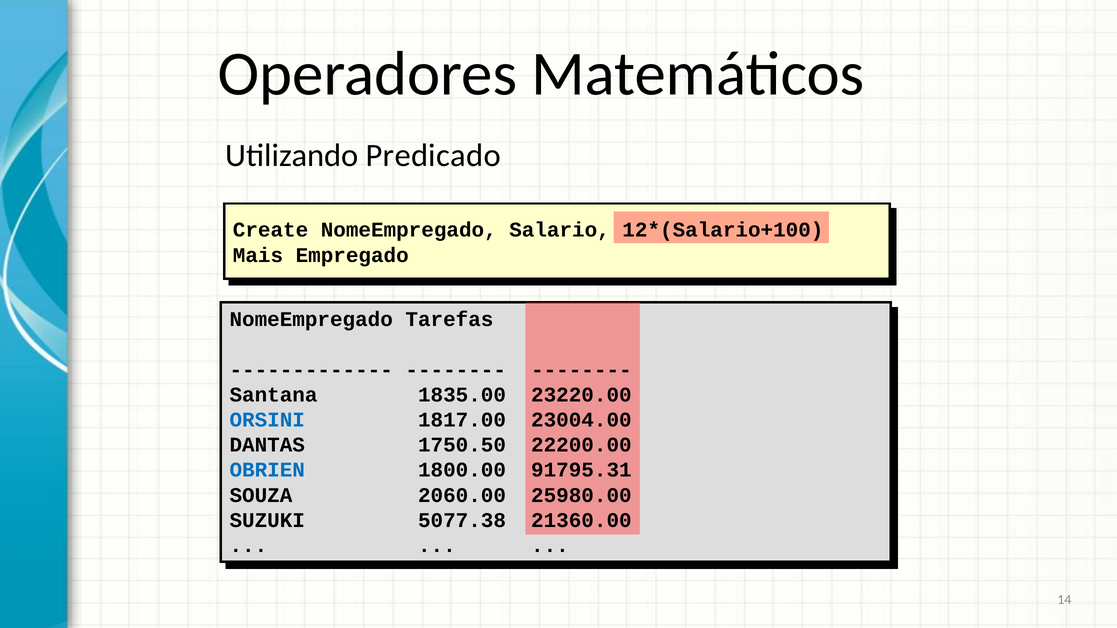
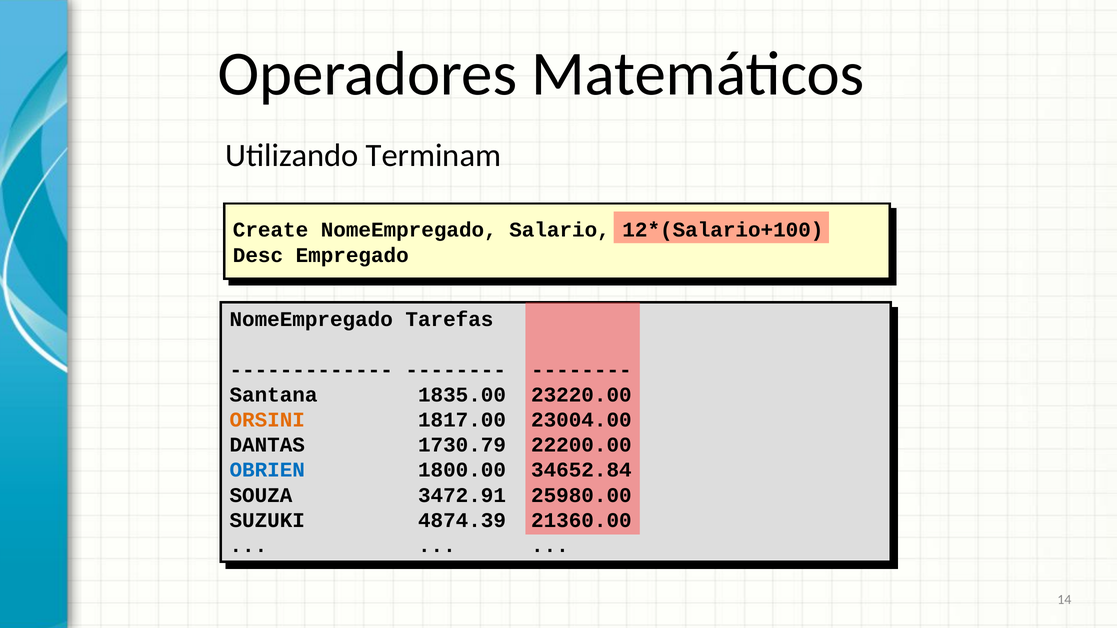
Predicado: Predicado -> Terminam
Mais: Mais -> Desc
ORSINI colour: blue -> orange
1750.50: 1750.50 -> 1730.79
91795.31: 91795.31 -> 34652.84
2060.00: 2060.00 -> 3472.91
5077.38: 5077.38 -> 4874.39
